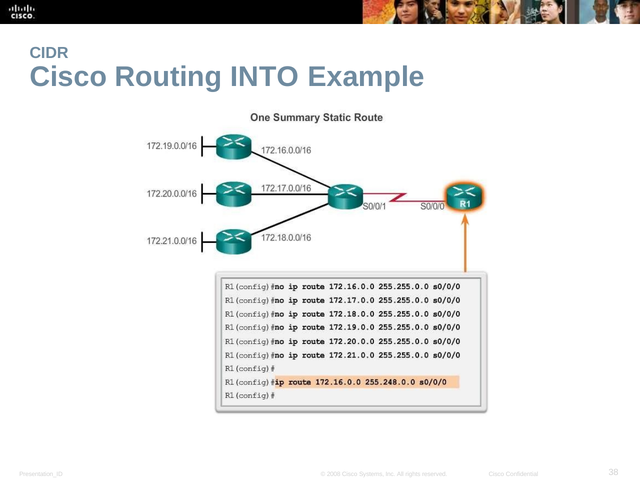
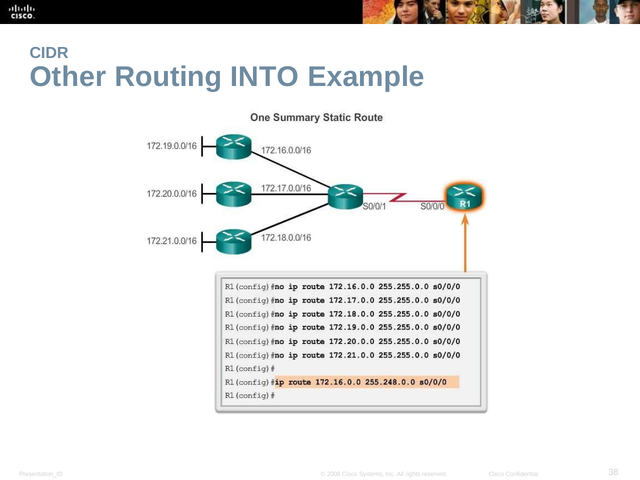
Cisco at (68, 77): Cisco -> Other
